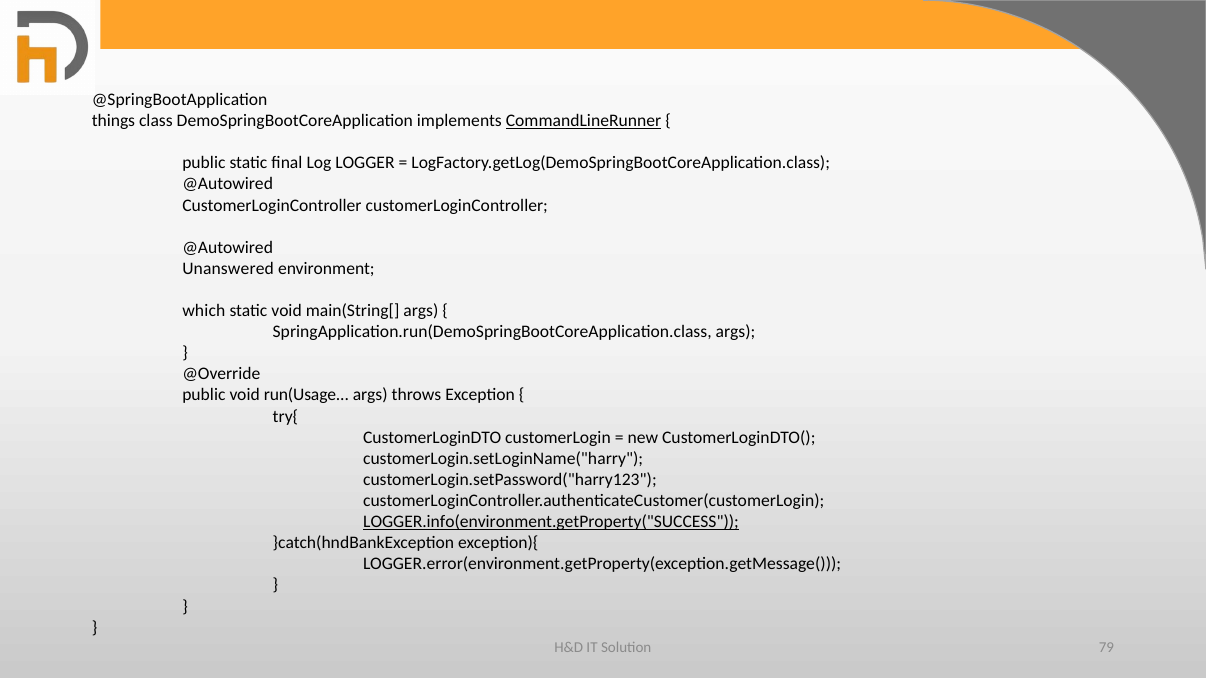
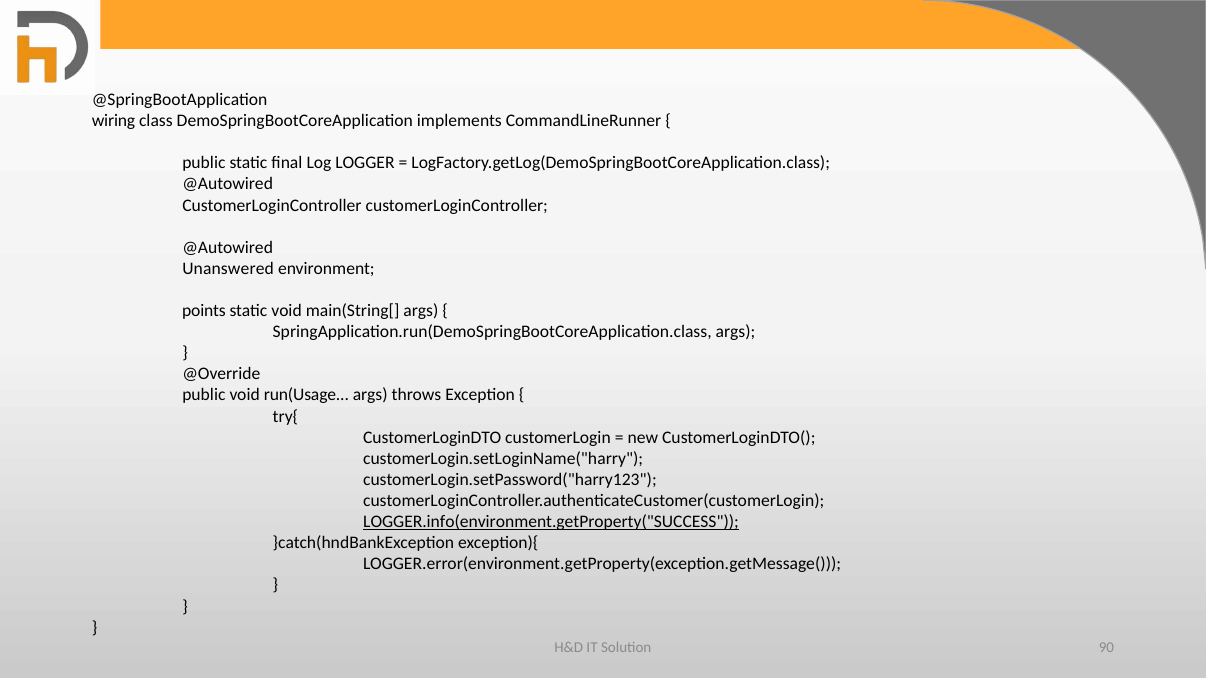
things: things -> wiring
CommandLineRunner underline: present -> none
which: which -> points
79: 79 -> 90
